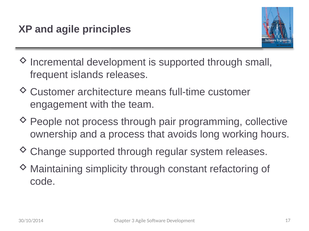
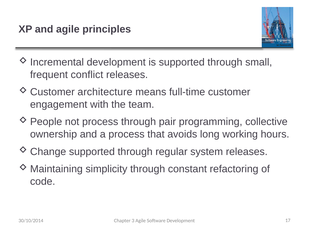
islands: islands -> conflict
